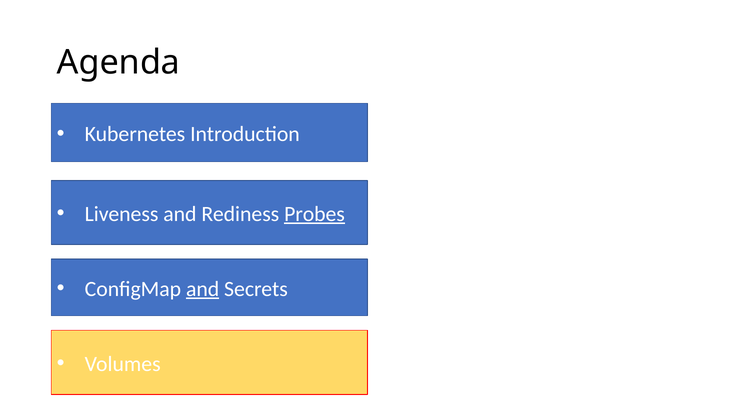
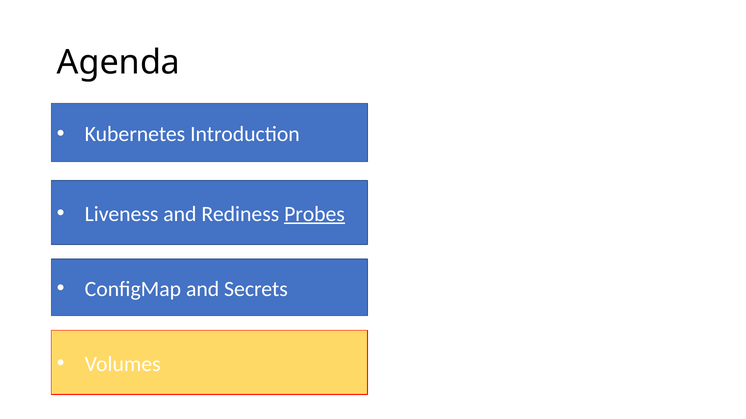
and at (203, 289) underline: present -> none
